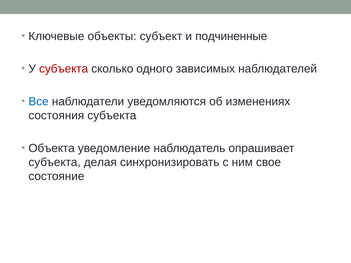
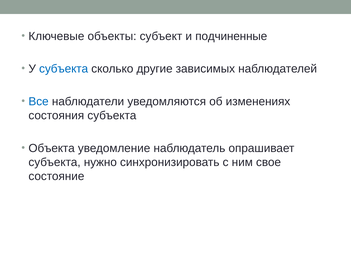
субъекта at (64, 69) colour: red -> blue
одного: одного -> другие
делая: делая -> нужно
